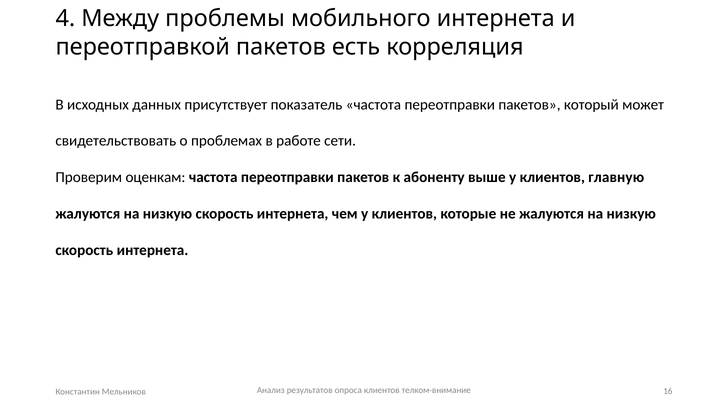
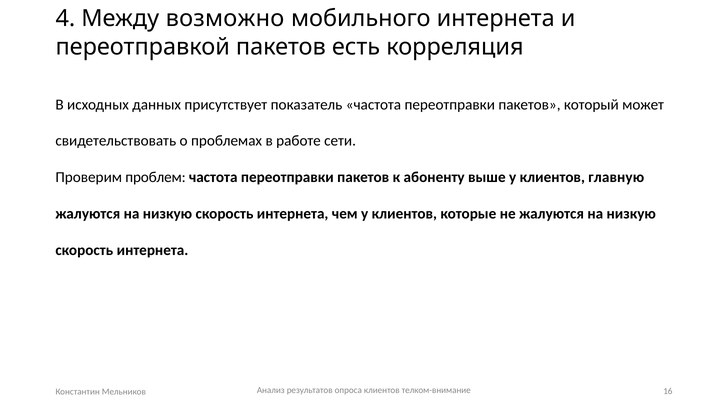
проблемы: проблемы -> возможно
оценкам: оценкам -> проблем
